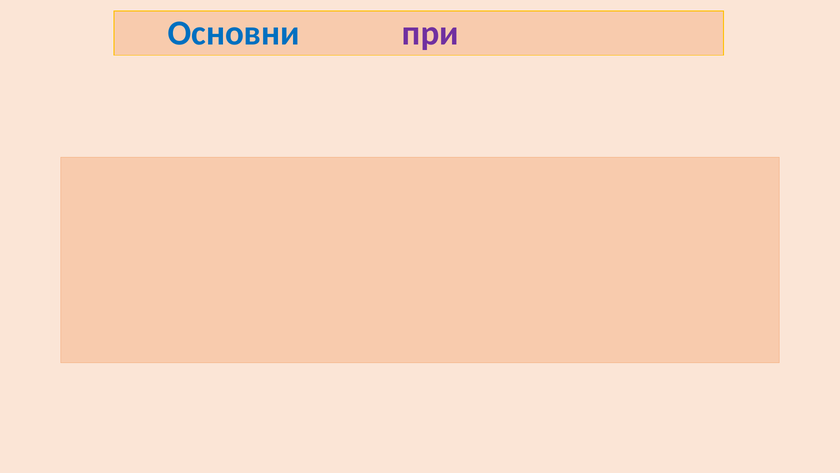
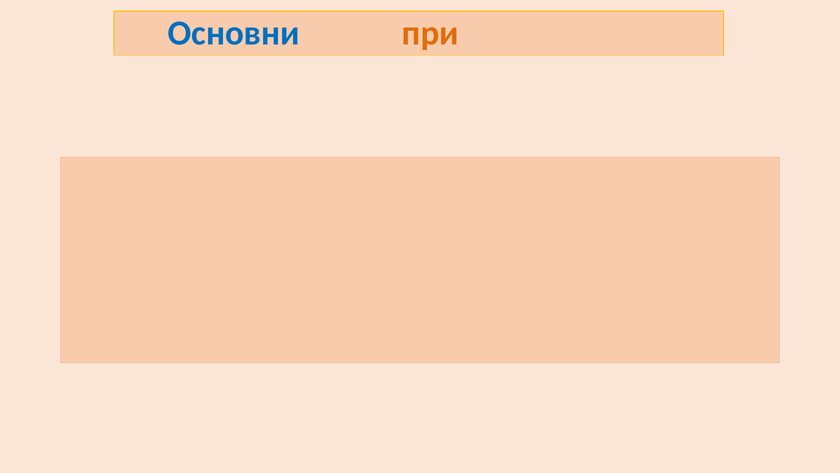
при colour: purple -> orange
